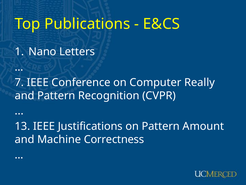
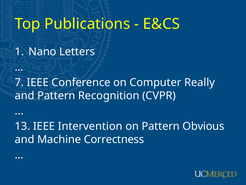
Justifications: Justifications -> Intervention
Amount: Amount -> Obvious
